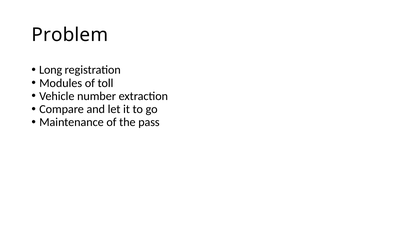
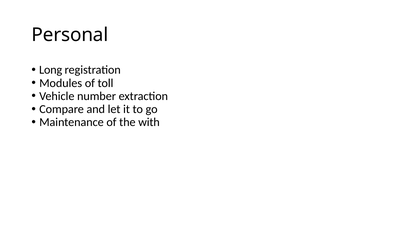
Problem: Problem -> Personal
pass: pass -> with
